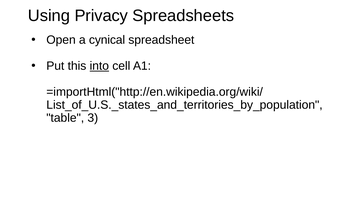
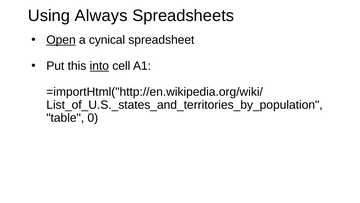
Privacy: Privacy -> Always
Open underline: none -> present
3: 3 -> 0
